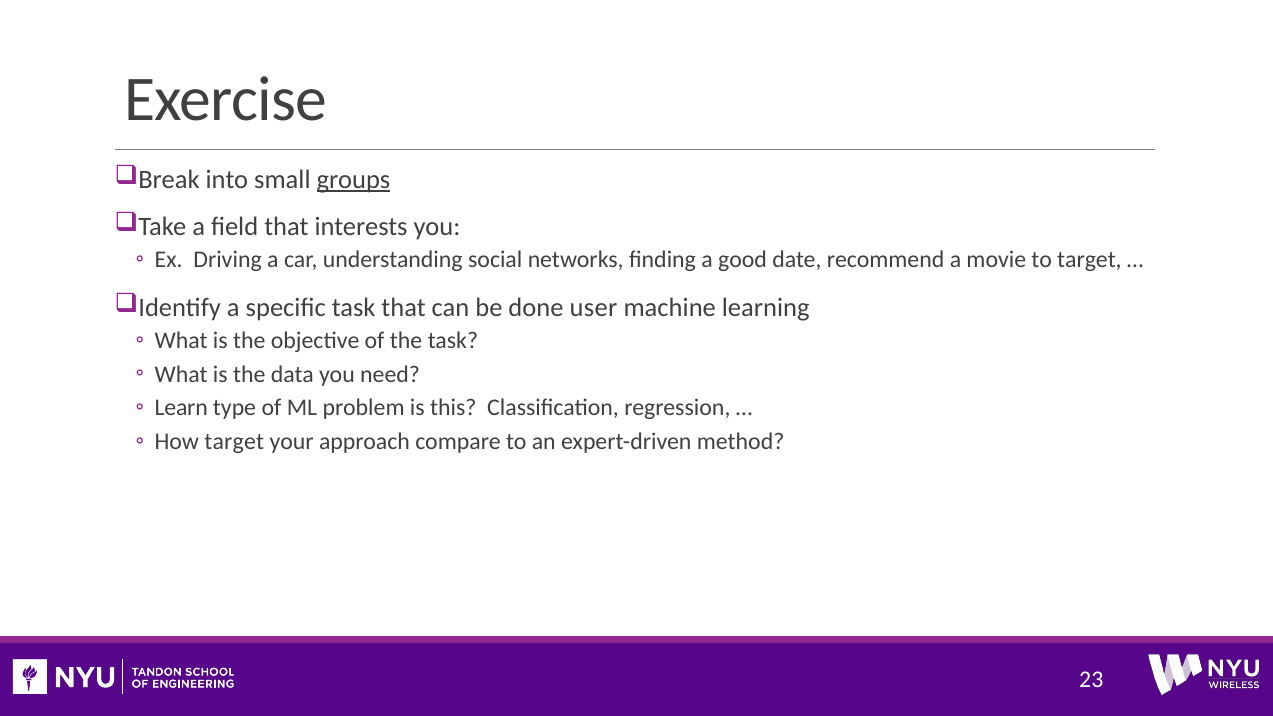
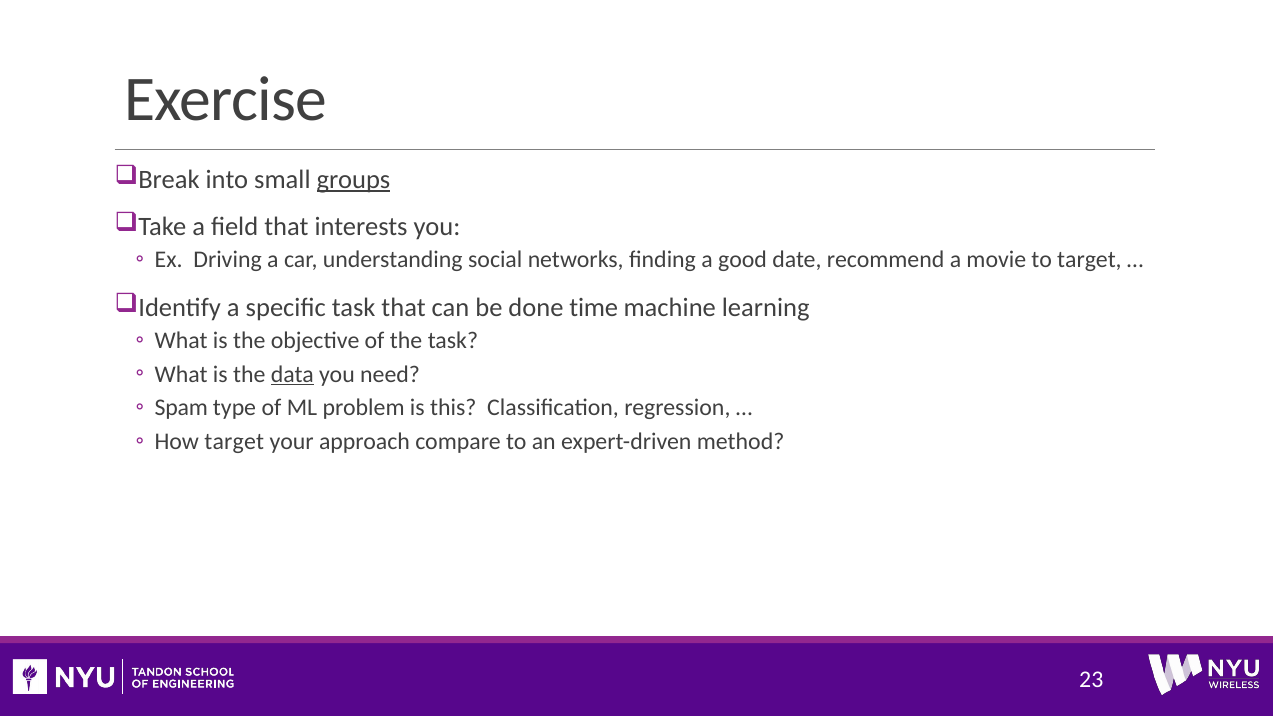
user: user -> time
data underline: none -> present
Learn: Learn -> Spam
